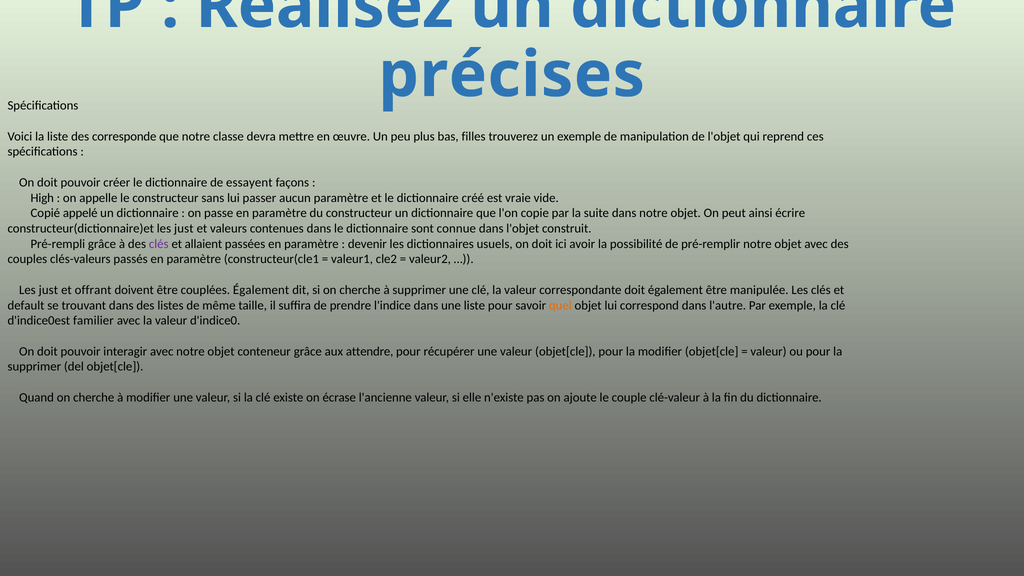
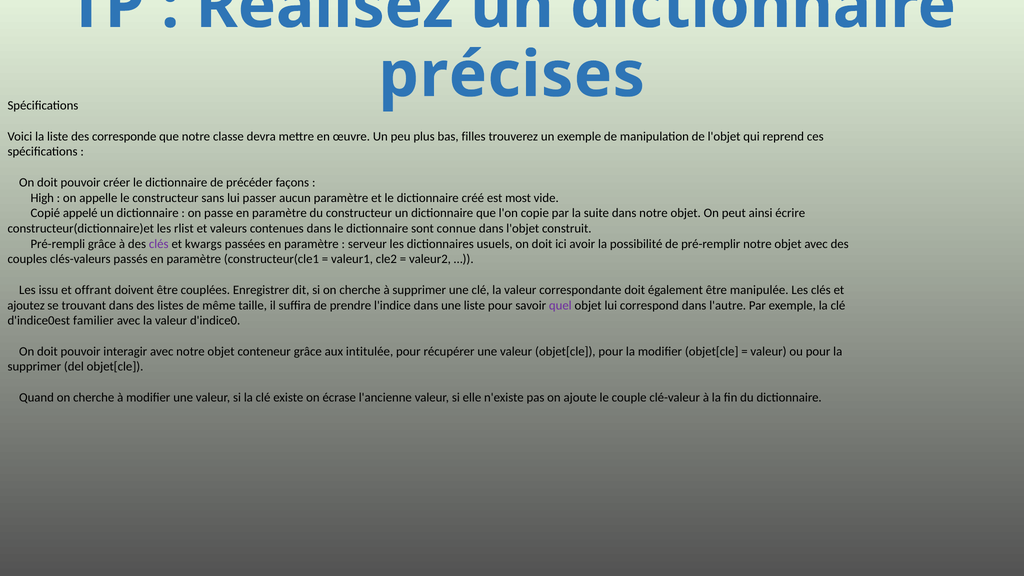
essayent: essayent -> précéder
vraie: vraie -> most
constructeur(dictionnaire)et les just: just -> rlist
allaient: allaient -> kwargs
devenir: devenir -> serveur
just at (48, 290): just -> issu
couplées Également: Également -> Enregistrer
default: default -> ajoutez
quel colour: orange -> purple
attendre: attendre -> intitulée
